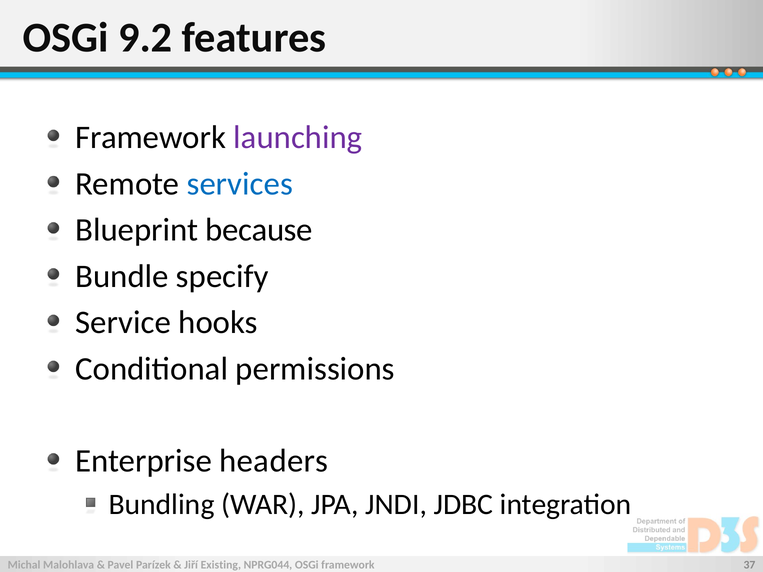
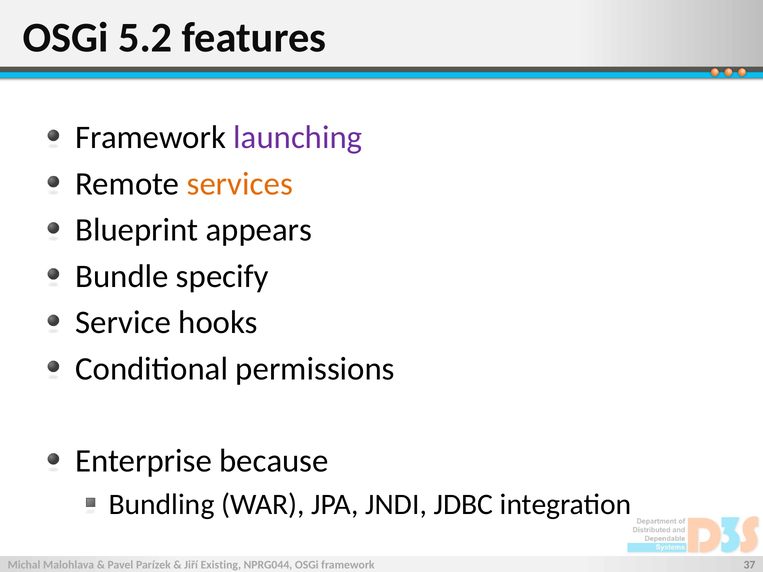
9.2: 9.2 -> 5.2
services colour: blue -> orange
because: because -> appears
headers: headers -> because
